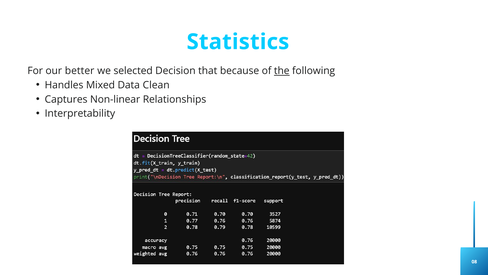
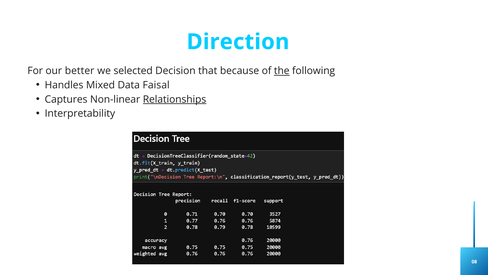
Statistics: Statistics -> Direction
Clean: Clean -> Faisal
Relationships underline: none -> present
